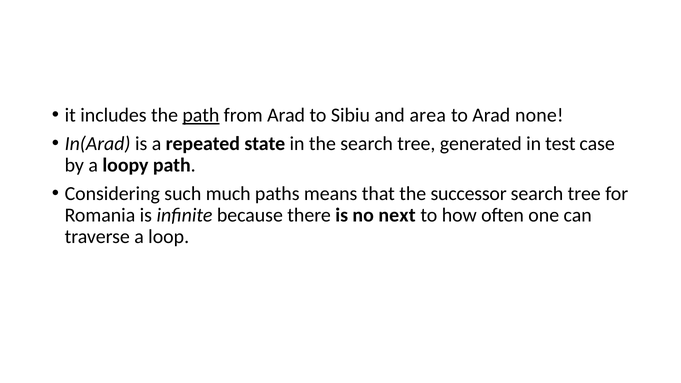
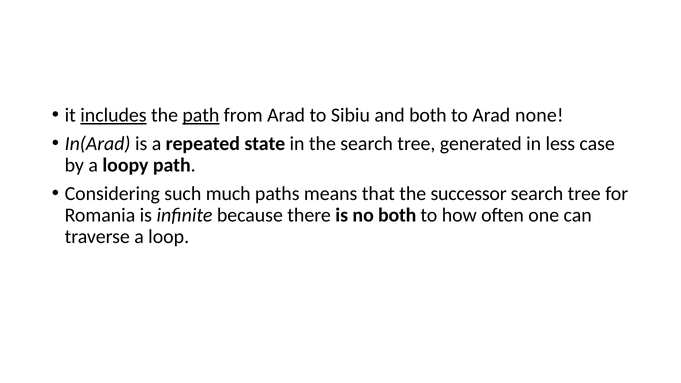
includes underline: none -> present
and area: area -> both
test: test -> less
no next: next -> both
